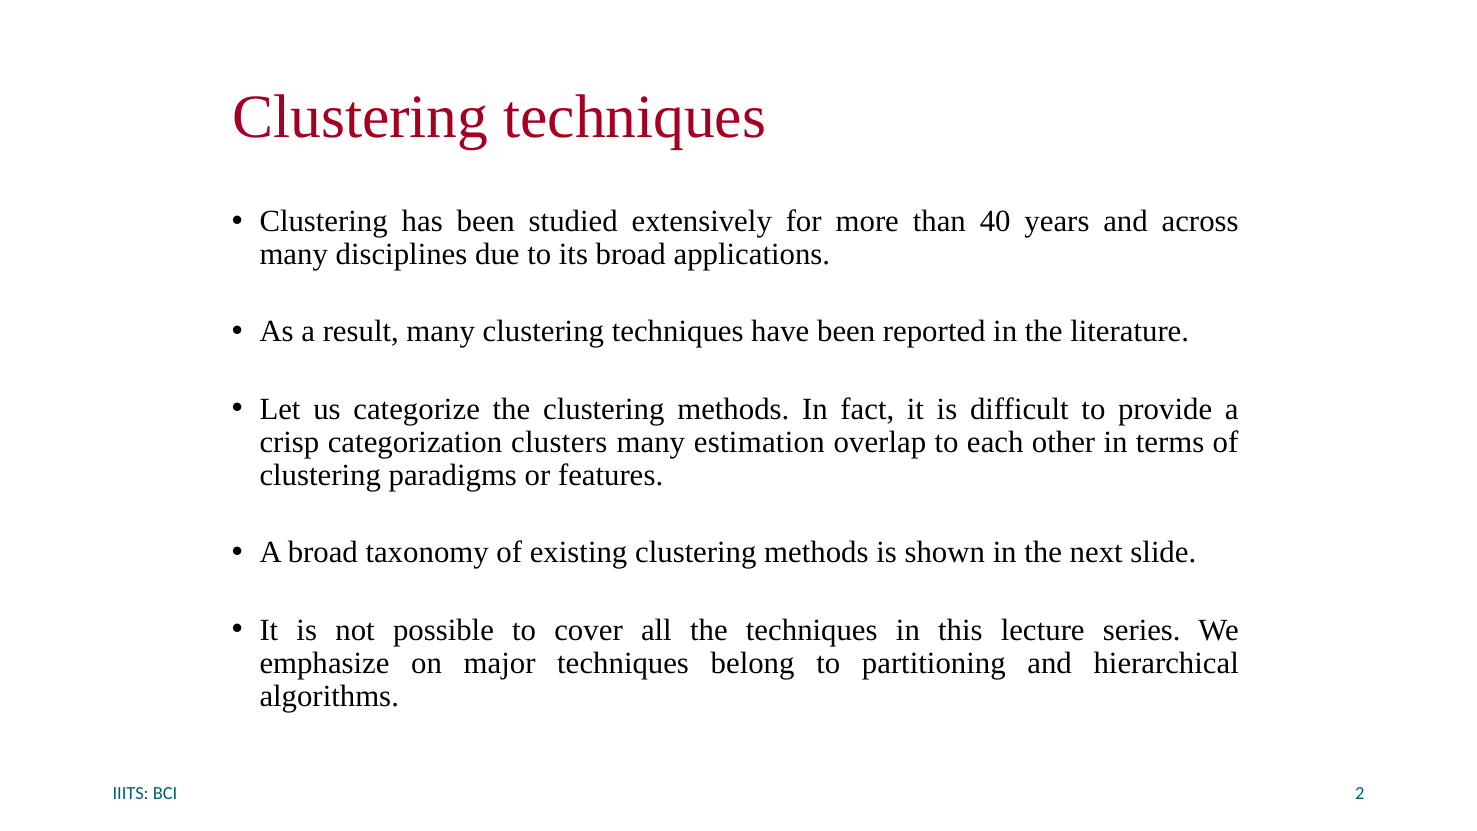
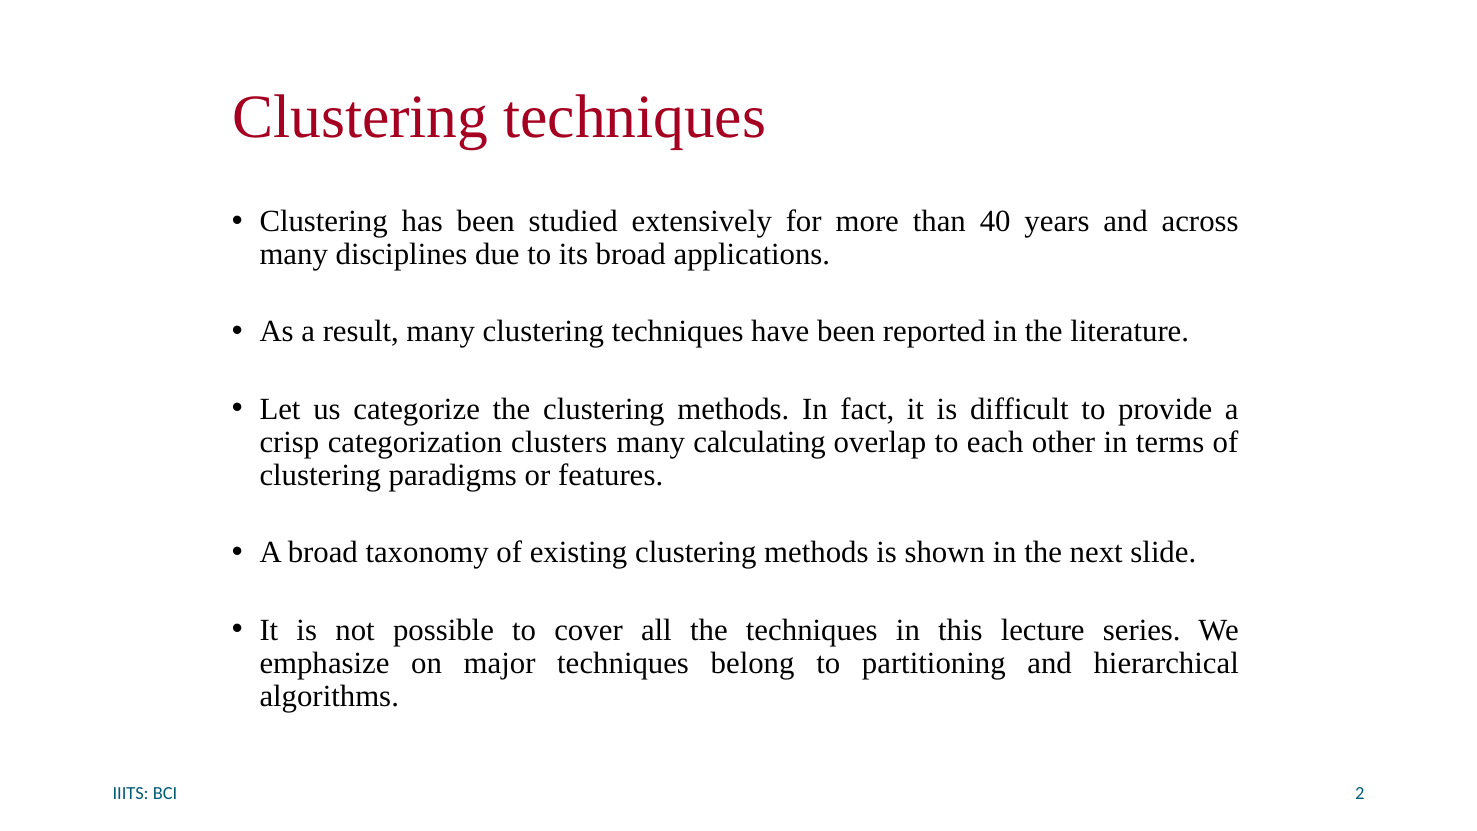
estimation: estimation -> calculating
